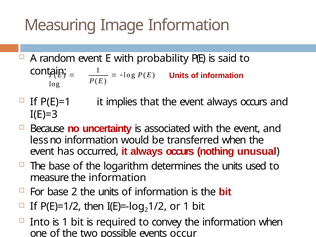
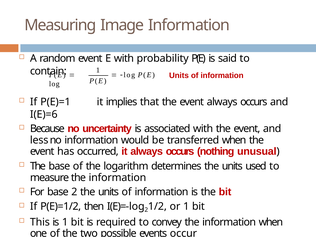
I(E)=3: I(E)=3 -> I(E)=6
Into: Into -> This
